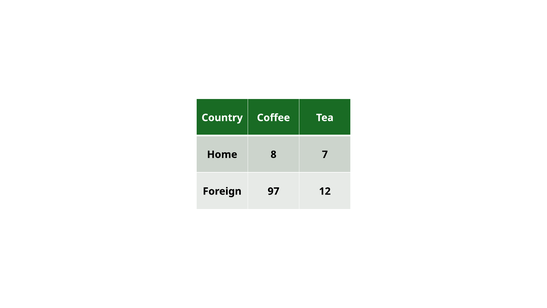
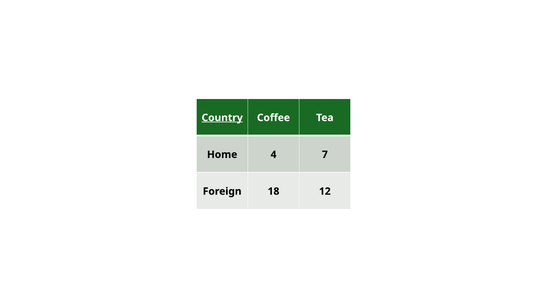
Country underline: none -> present
8: 8 -> 4
97: 97 -> 18
